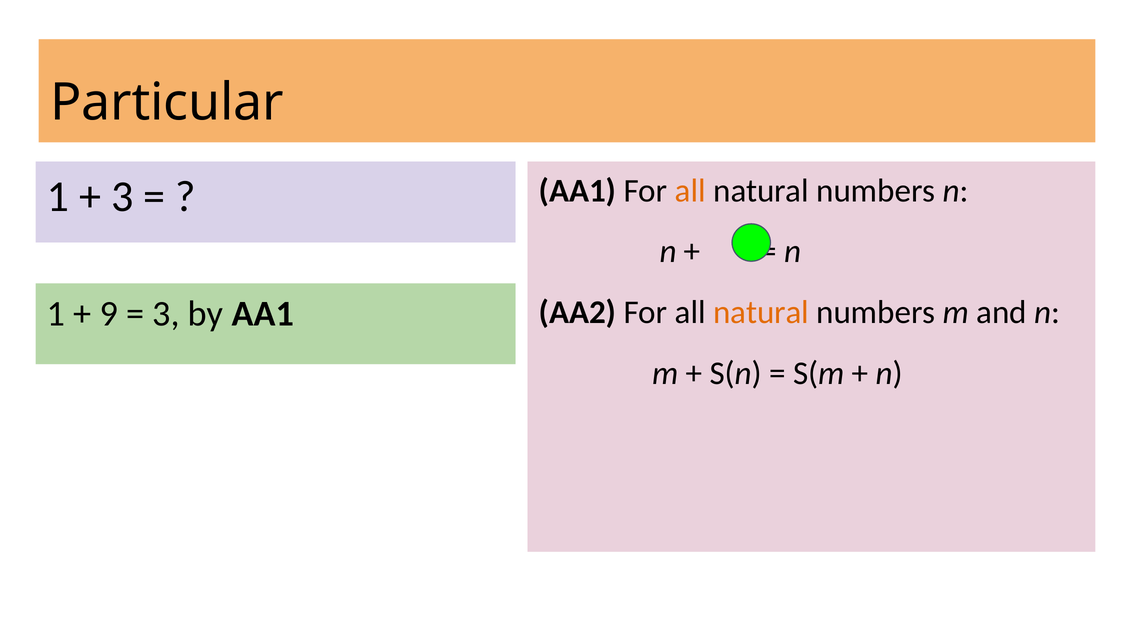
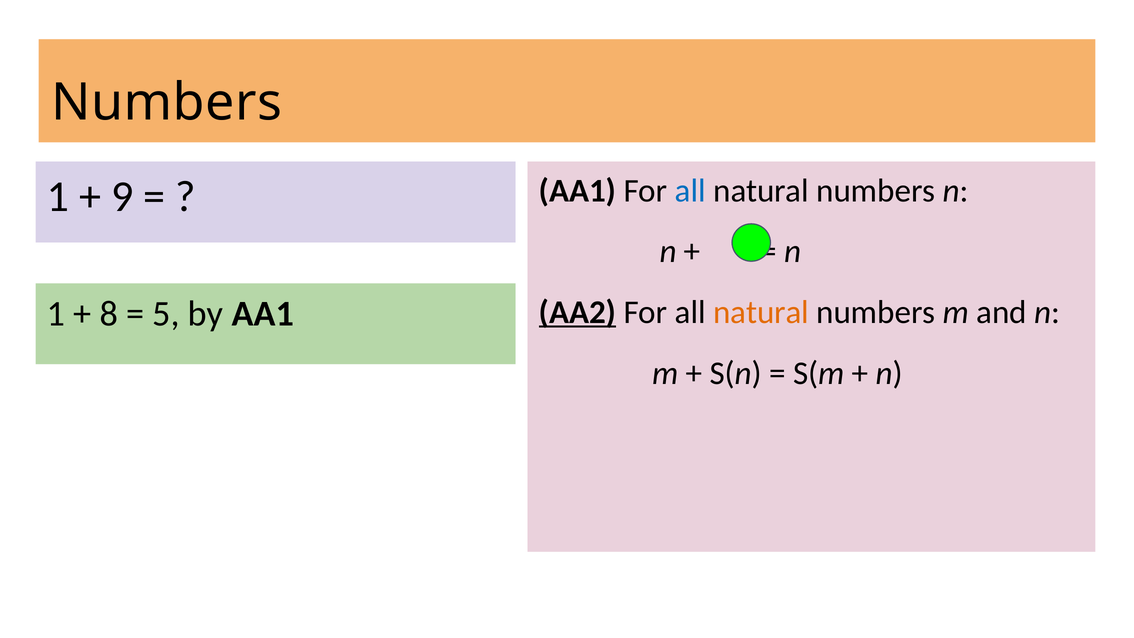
Particular at (167, 103): Particular -> Numbers
all at (690, 191) colour: orange -> blue
3 at (122, 196): 3 -> 9
AA2 underline: none -> present
9: 9 -> 8
3 at (166, 314): 3 -> 5
